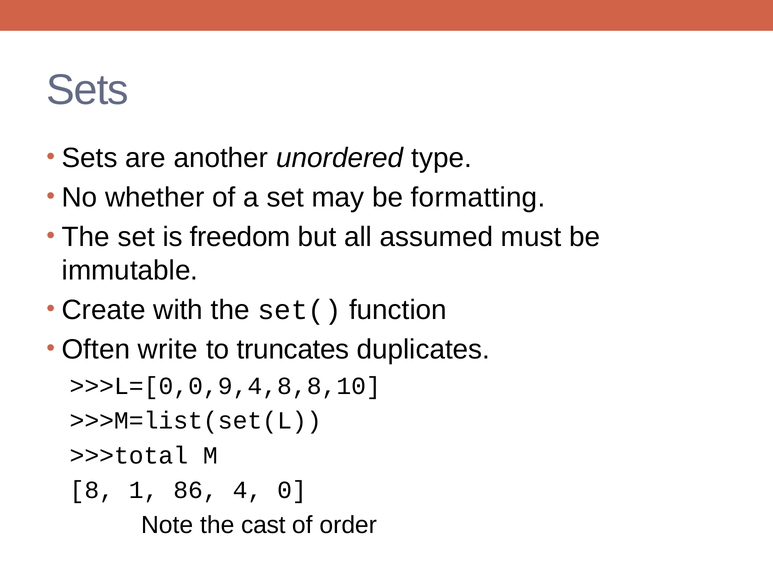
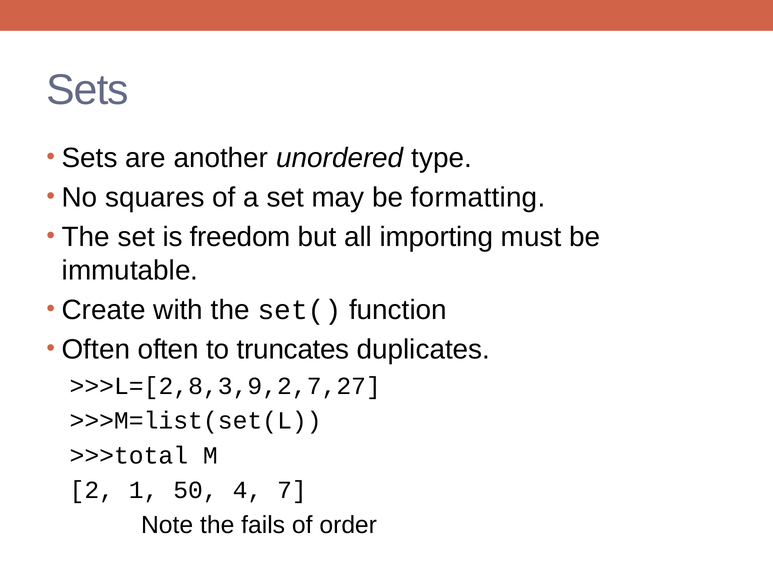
whether: whether -> squares
assumed: assumed -> importing
Often write: write -> often
>>>L=[0,0,9,4,8,8,10: >>>L=[0,0,9,4,8,8,10 -> >>>L=[2,8,3,9,2,7,27
8: 8 -> 2
86: 86 -> 50
0: 0 -> 7
cast: cast -> fails
